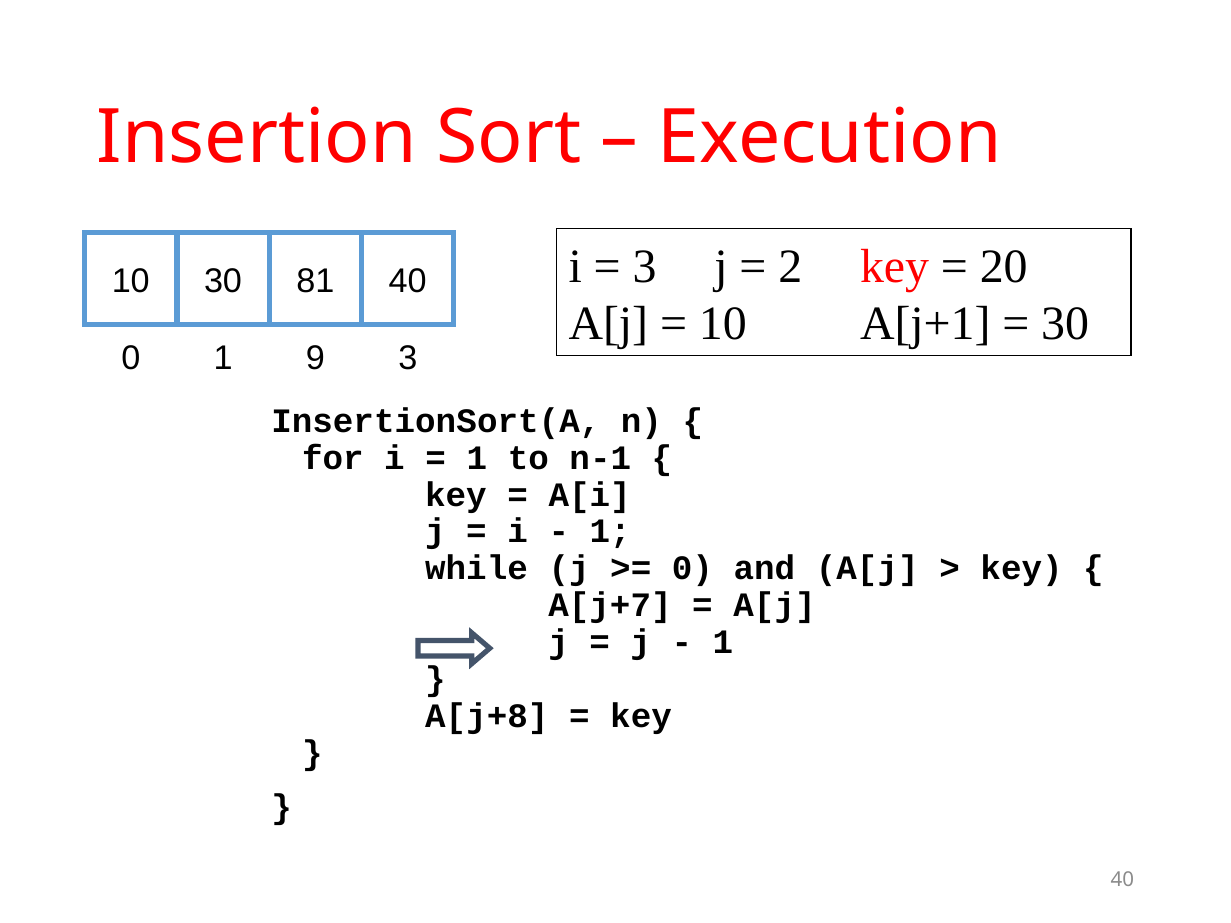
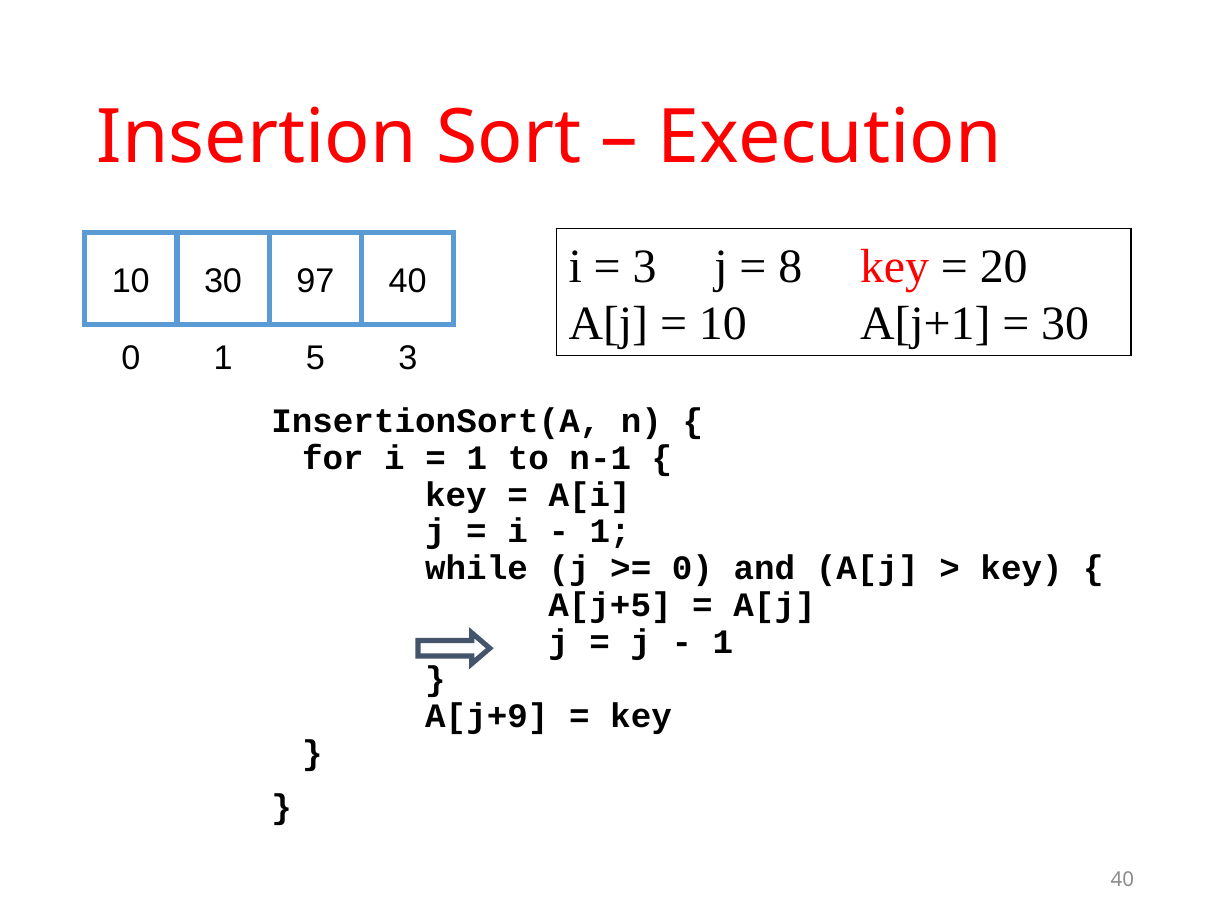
2: 2 -> 8
81: 81 -> 97
9: 9 -> 5
A[j+7: A[j+7 -> A[j+5
A[j+8: A[j+8 -> A[j+9
